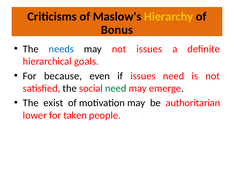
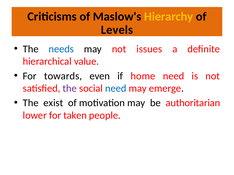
Bonus: Bonus -> Levels
goals: goals -> value
because: because -> towards
if issues: issues -> home
the at (70, 89) colour: black -> purple
need at (116, 89) colour: green -> blue
